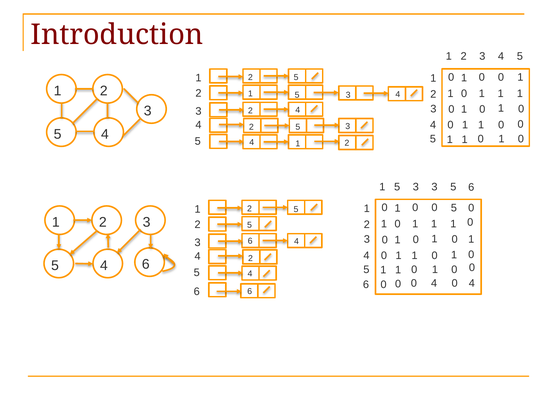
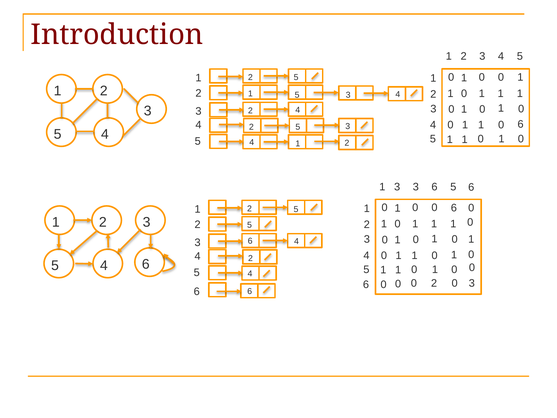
0 at (521, 124): 0 -> 6
5 at (397, 187): 5 -> 3
3 at (434, 187): 3 -> 6
5 at (454, 208): 5 -> 6
0 0 4: 4 -> 2
4 at (472, 283): 4 -> 3
